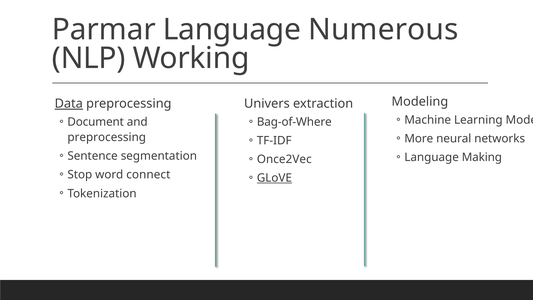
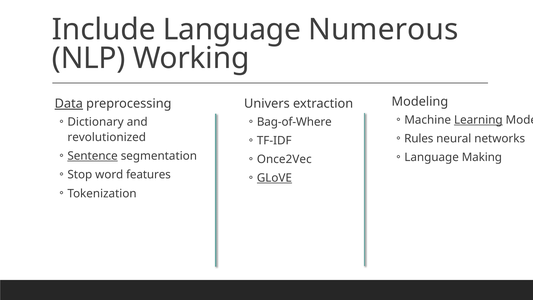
Parmar: Parmar -> Include
Learning underline: none -> present
Document: Document -> Dictionary
More: More -> Rules
preprocessing at (107, 137): preprocessing -> revolutionized
Sentence underline: none -> present
connect: connect -> features
